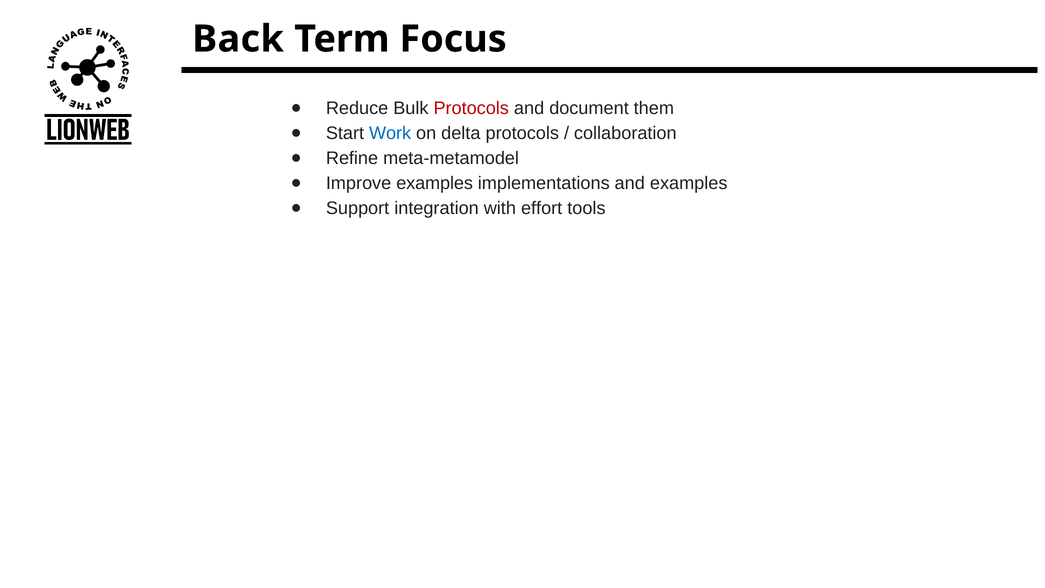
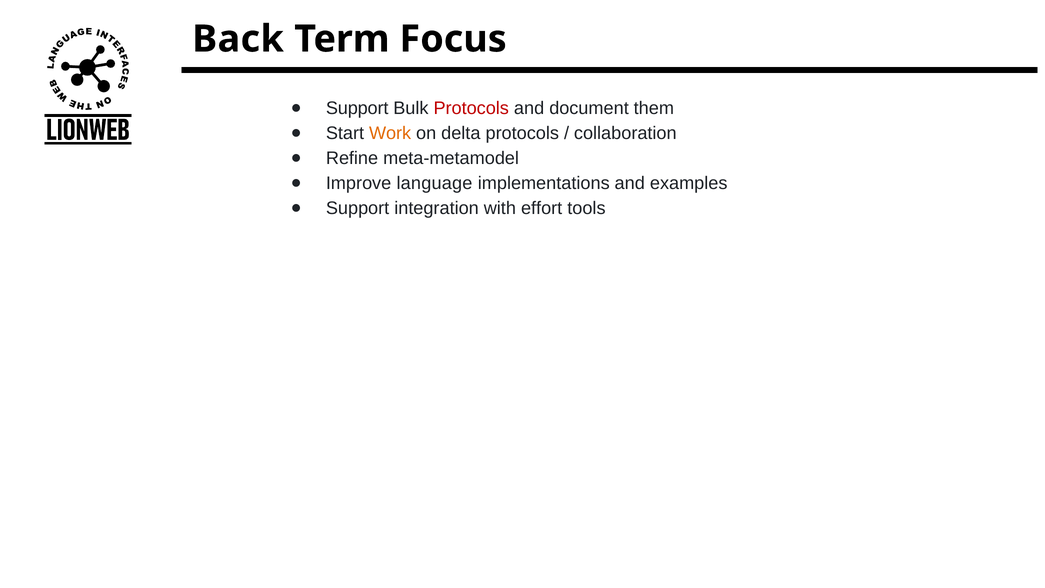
Reduce at (357, 108): Reduce -> Support
Work colour: blue -> orange
Improve examples: examples -> language
